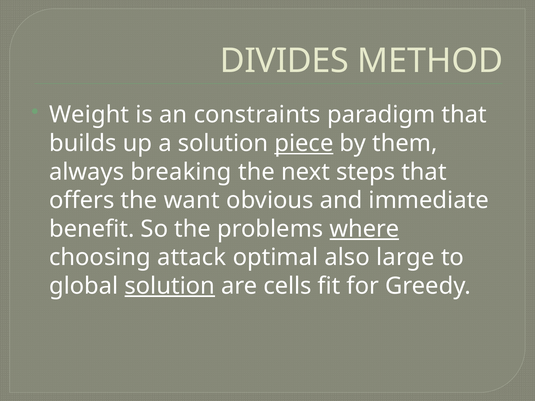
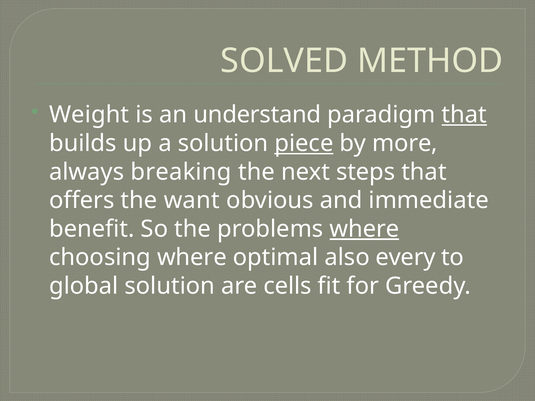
DIVIDES: DIVIDES -> SOLVED
constraints: constraints -> understand
that at (464, 115) underline: none -> present
them: them -> more
choosing attack: attack -> where
large: large -> every
solution at (170, 286) underline: present -> none
